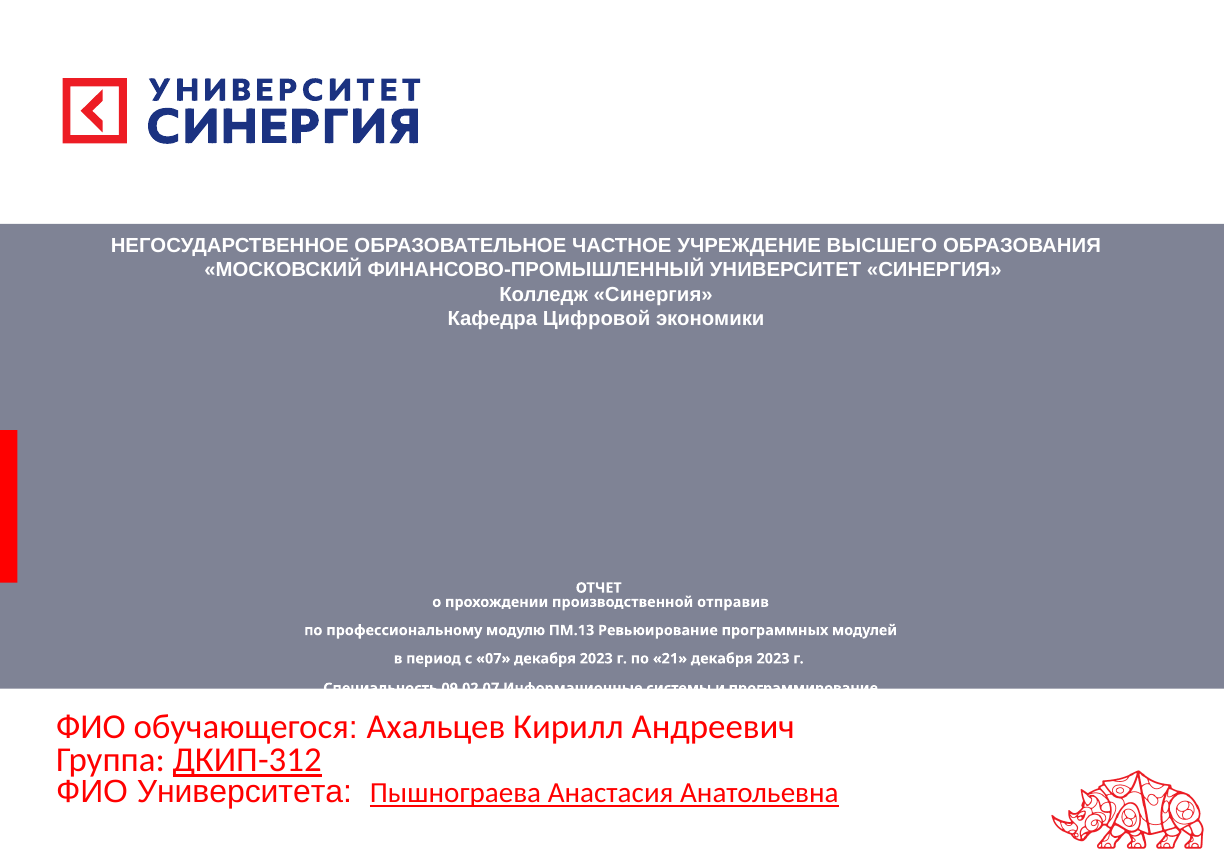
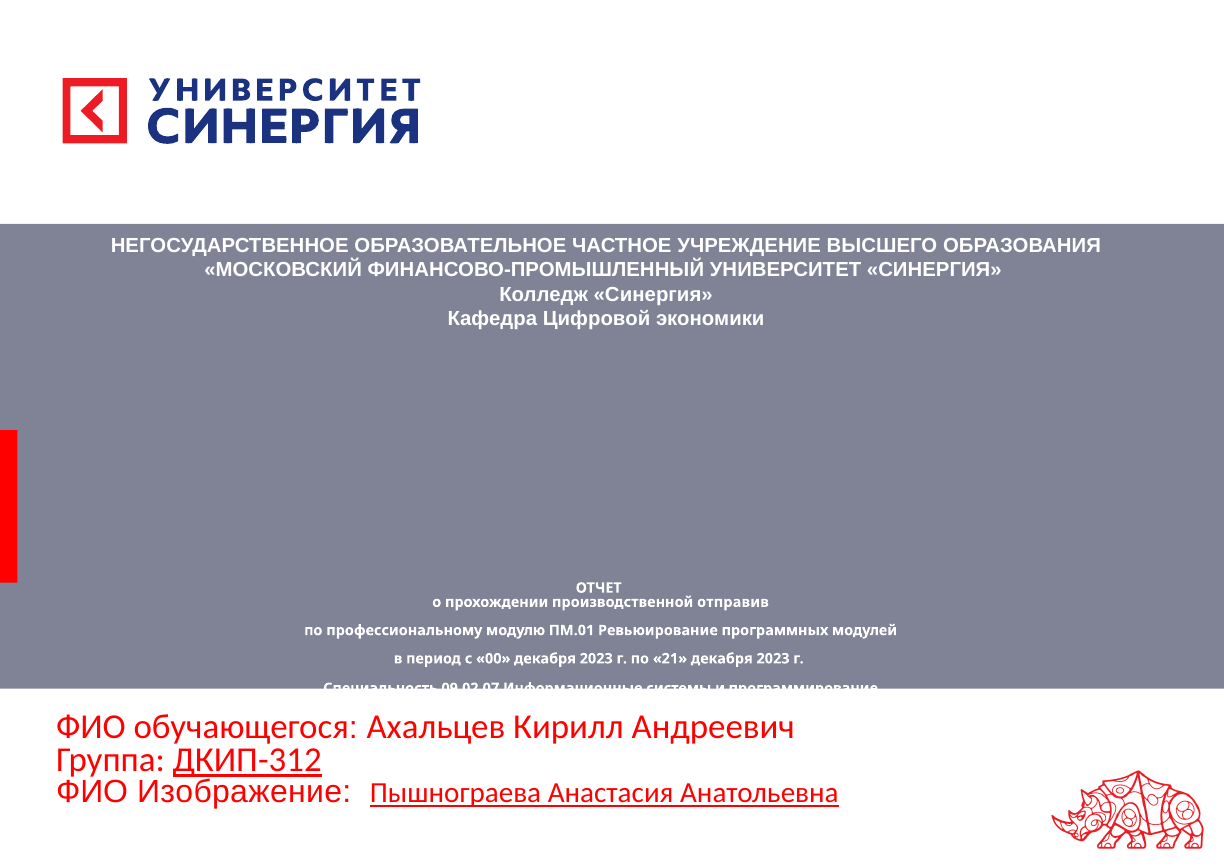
ПМ.13: ПМ.13 -> ПМ.01
07: 07 -> 00
Университета: Университета -> Изображение
